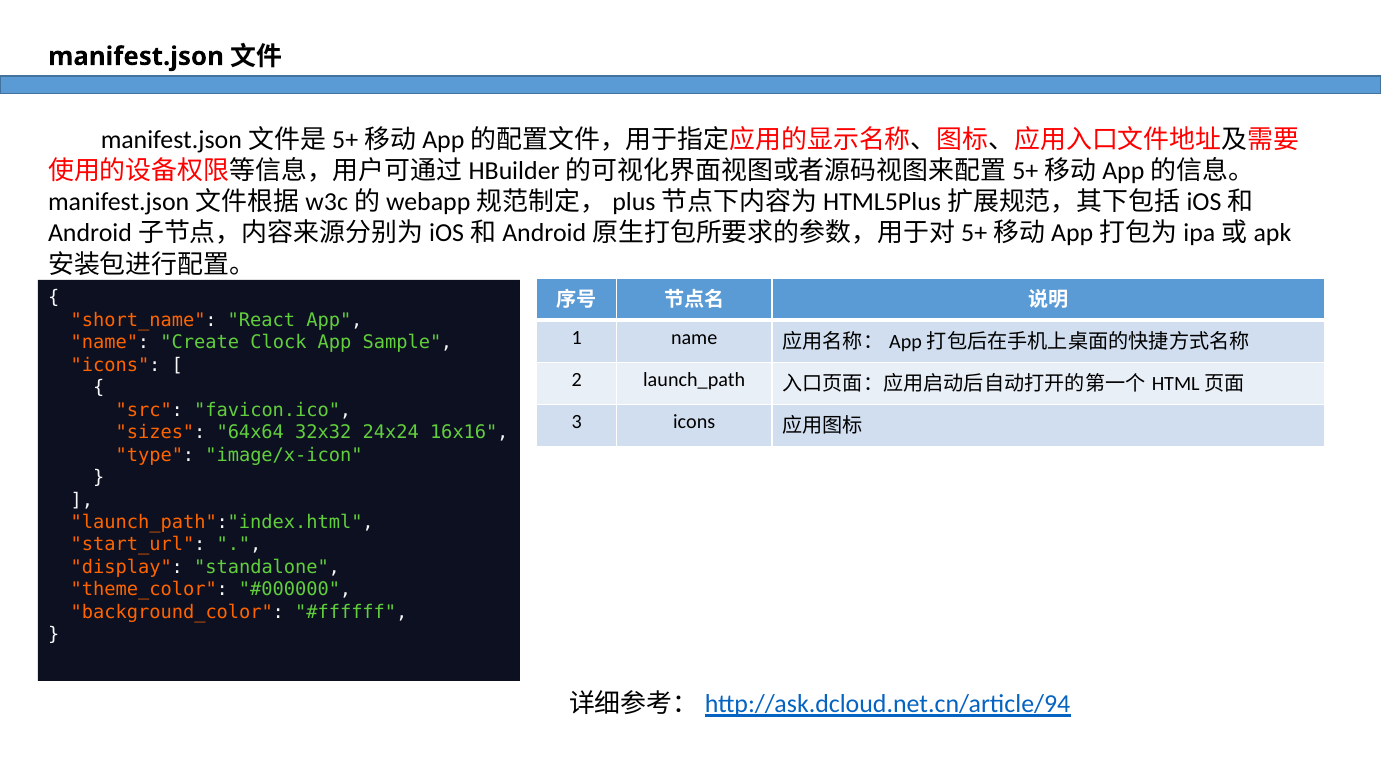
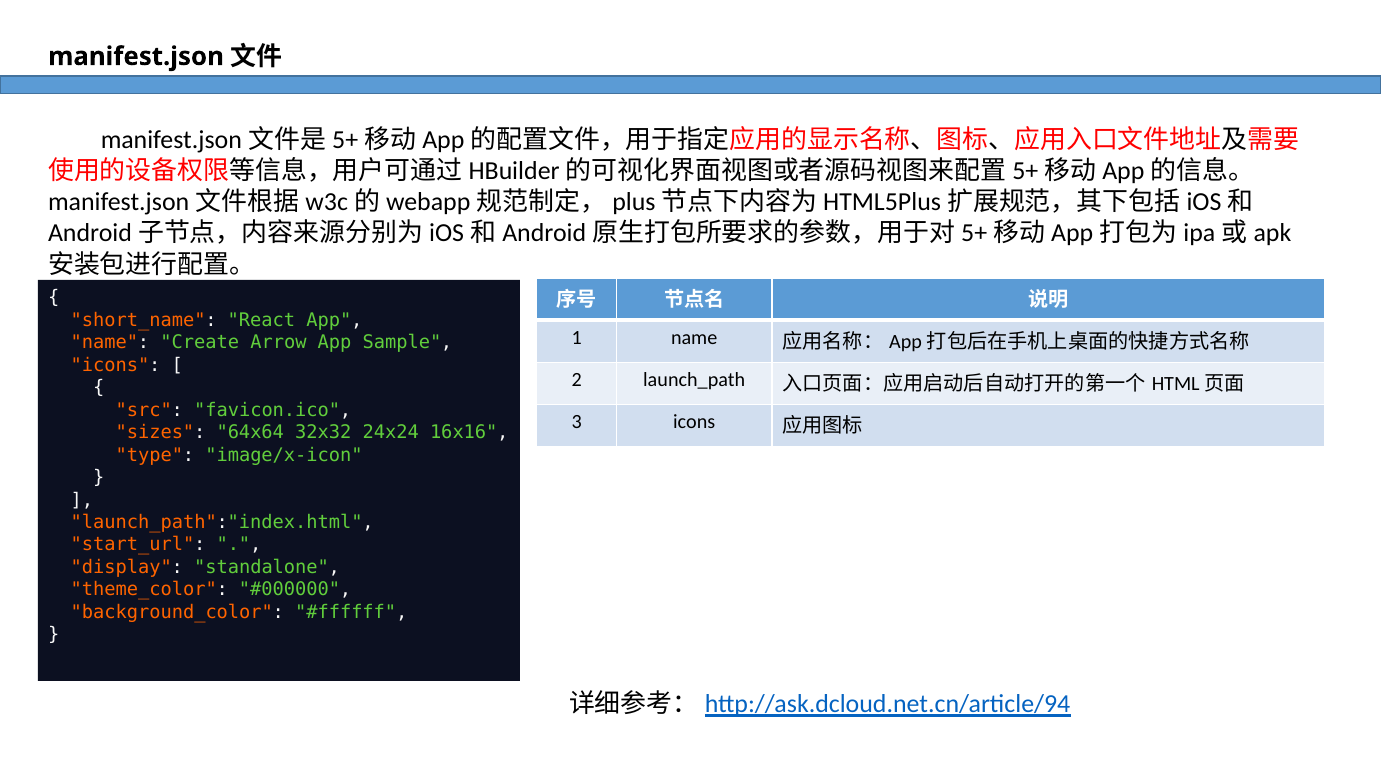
Clock: Clock -> Arrow
